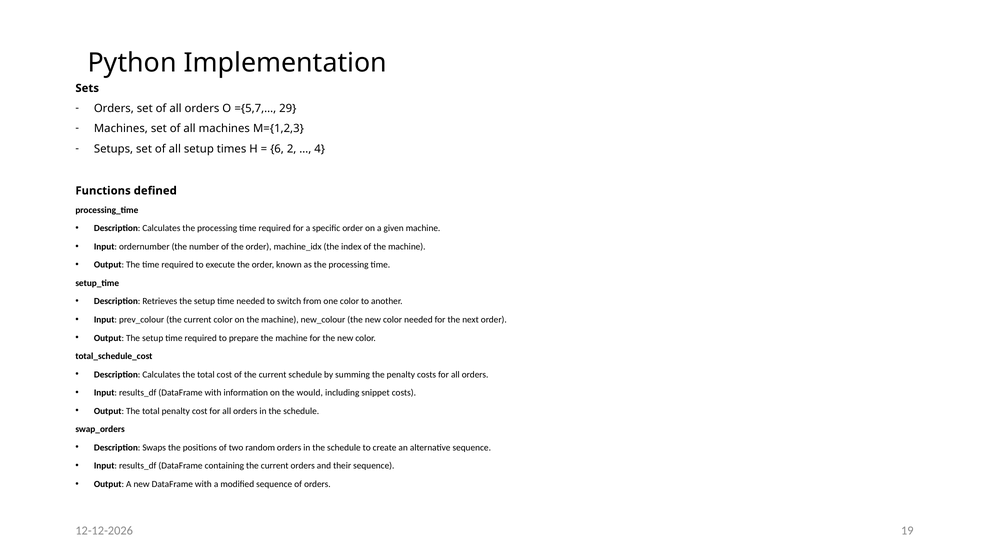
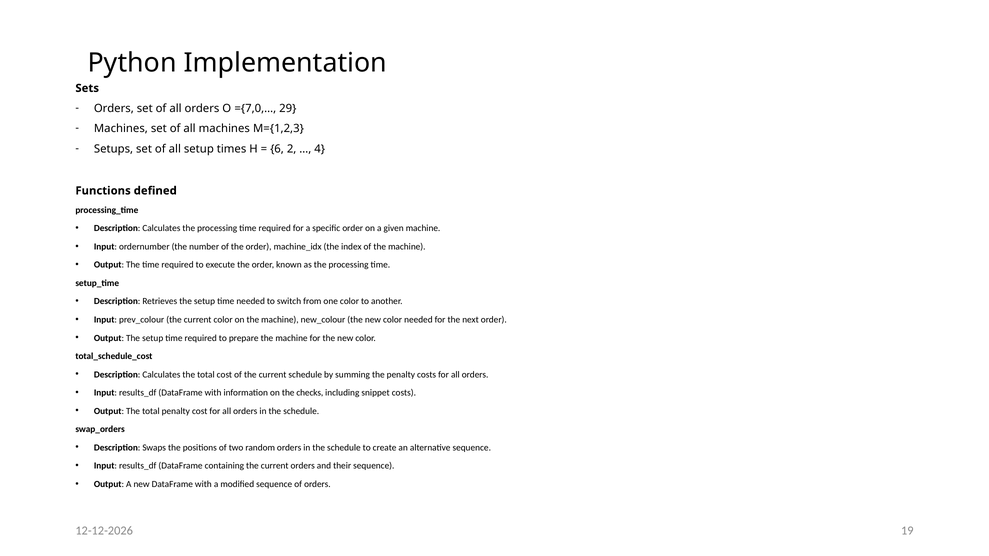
={5,7,…: ={5,7,… -> ={7,0,…
would: would -> checks
